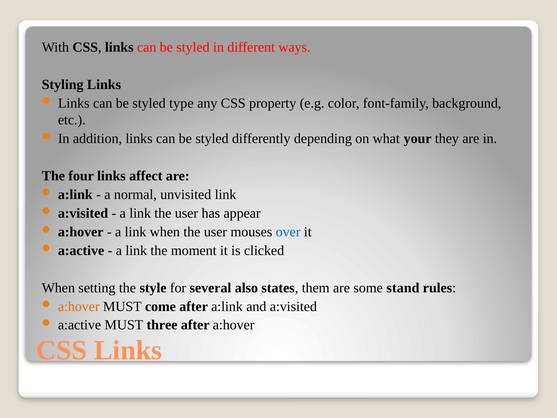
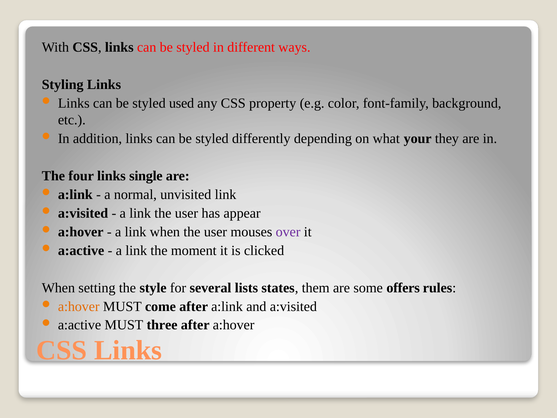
type: type -> used
affect: affect -> single
over colour: blue -> purple
also: also -> lists
stand: stand -> offers
